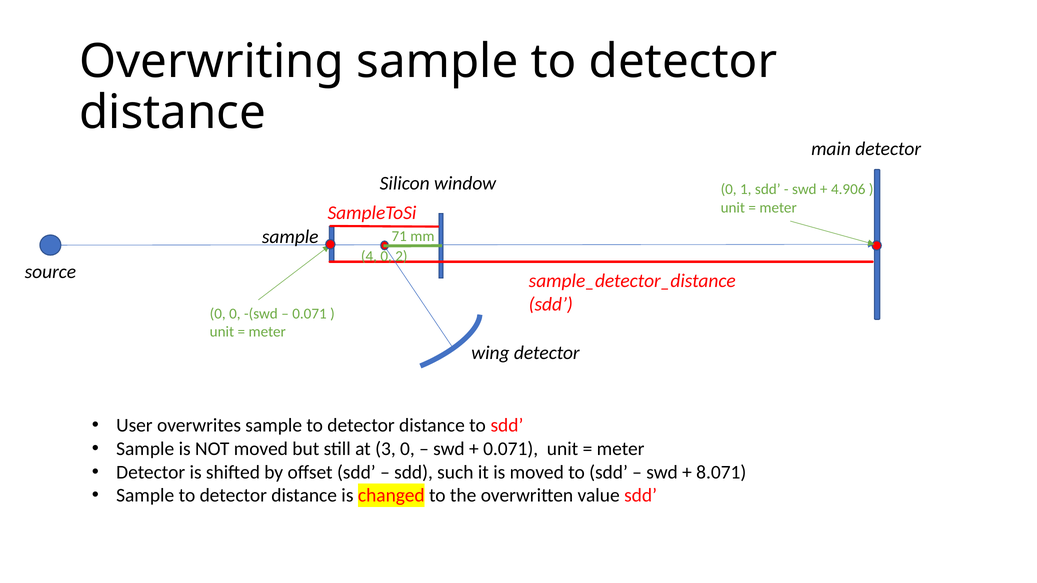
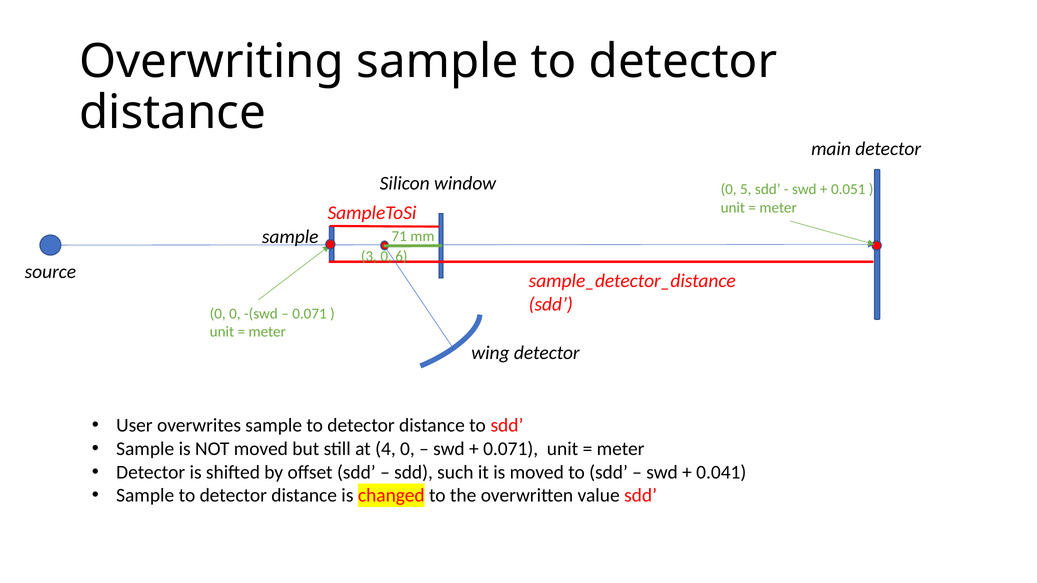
1: 1 -> 5
4.906: 4.906 -> 0.051
4: 4 -> 3
2: 2 -> 6
3: 3 -> 4
8.071: 8.071 -> 0.041
